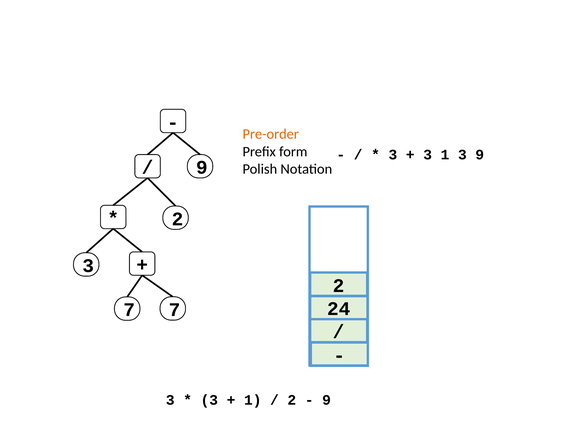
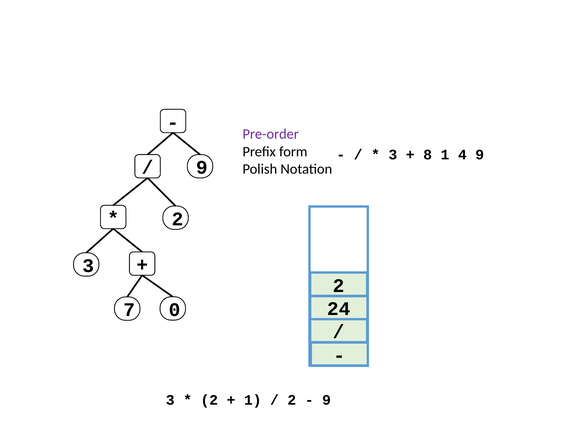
Pre-order colour: orange -> purple
3 at (428, 155): 3 -> 8
1 3: 3 -> 4
7 7: 7 -> 0
3 at (209, 400): 3 -> 2
